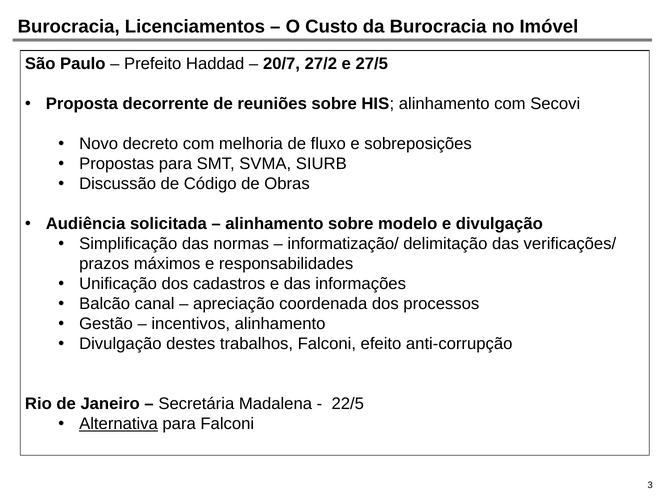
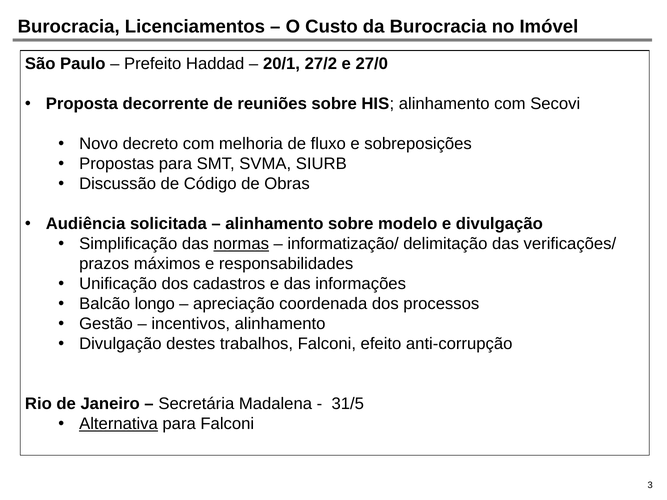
20/7: 20/7 -> 20/1
27/5: 27/5 -> 27/0
normas underline: none -> present
canal: canal -> longo
22/5: 22/5 -> 31/5
